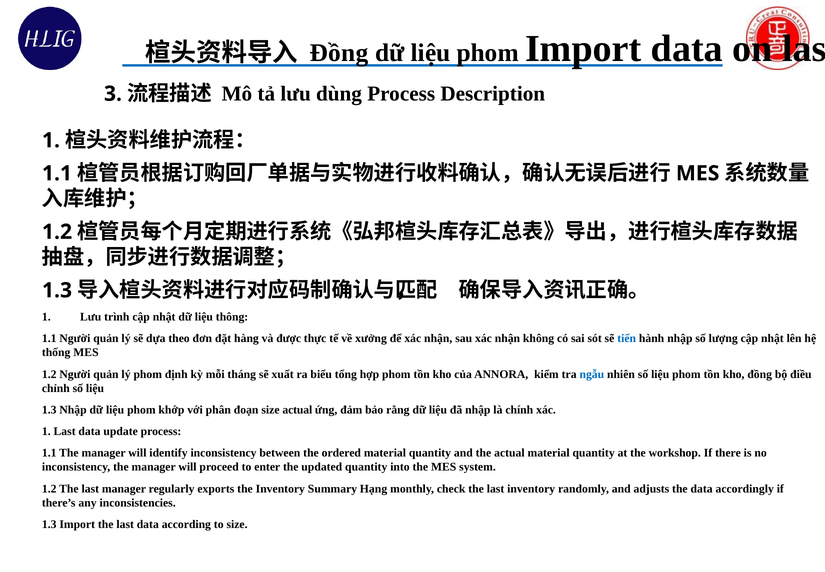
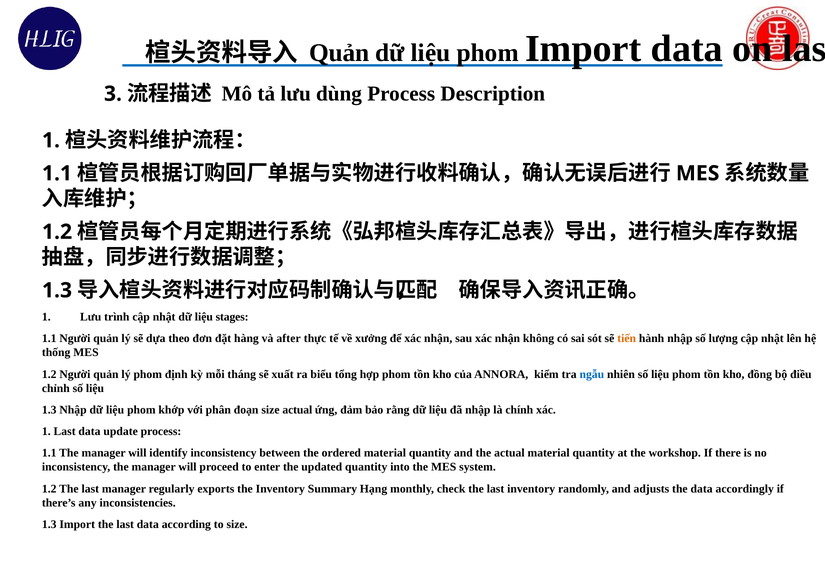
Đồng at (339, 53): Đồng -> Quản
thông: thông -> stages
được: được -> after
tiến colour: blue -> orange
